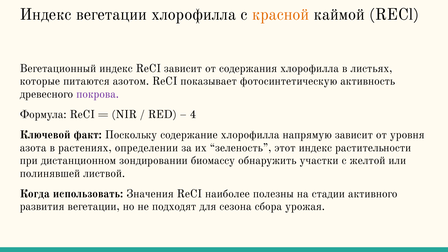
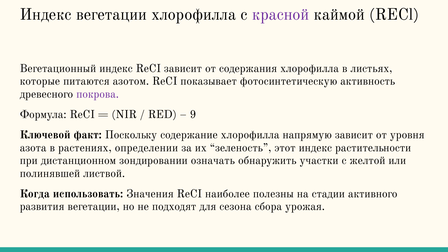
красной colour: orange -> purple
4: 4 -> 9
биомассу: биомассу -> означать
